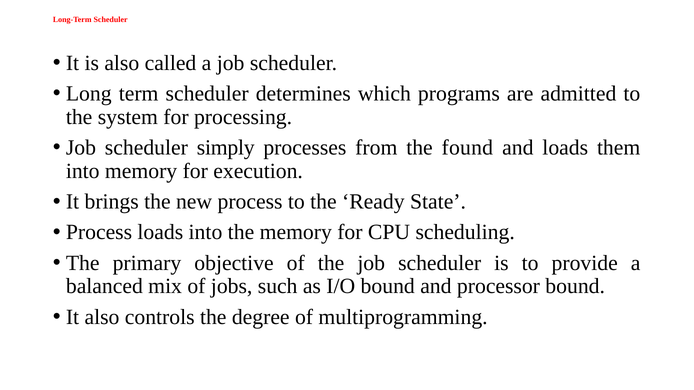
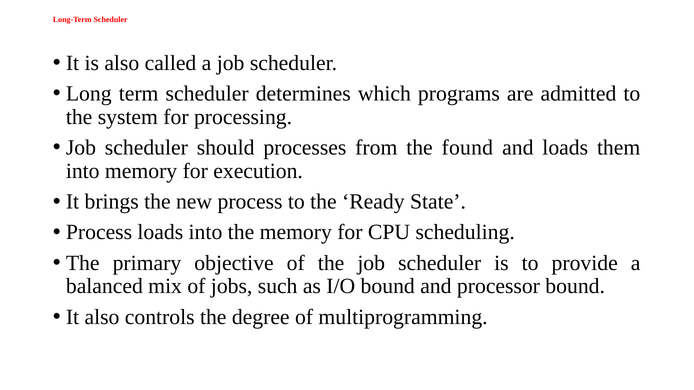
simply: simply -> should
